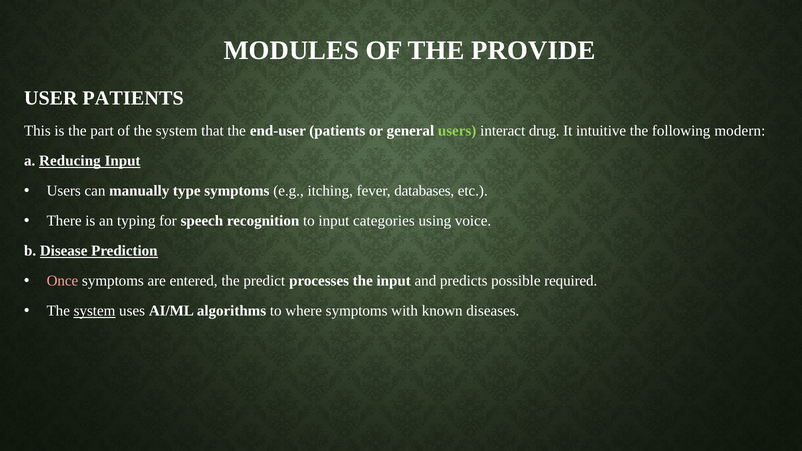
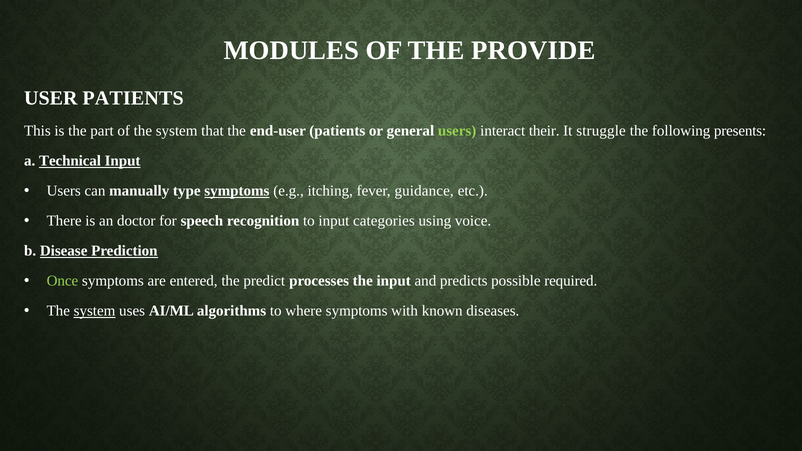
drug: drug -> their
intuitive: intuitive -> struggle
modern: modern -> presents
Reducing: Reducing -> Technical
symptoms at (237, 191) underline: none -> present
databases: databases -> guidance
typing: typing -> doctor
Once colour: pink -> light green
